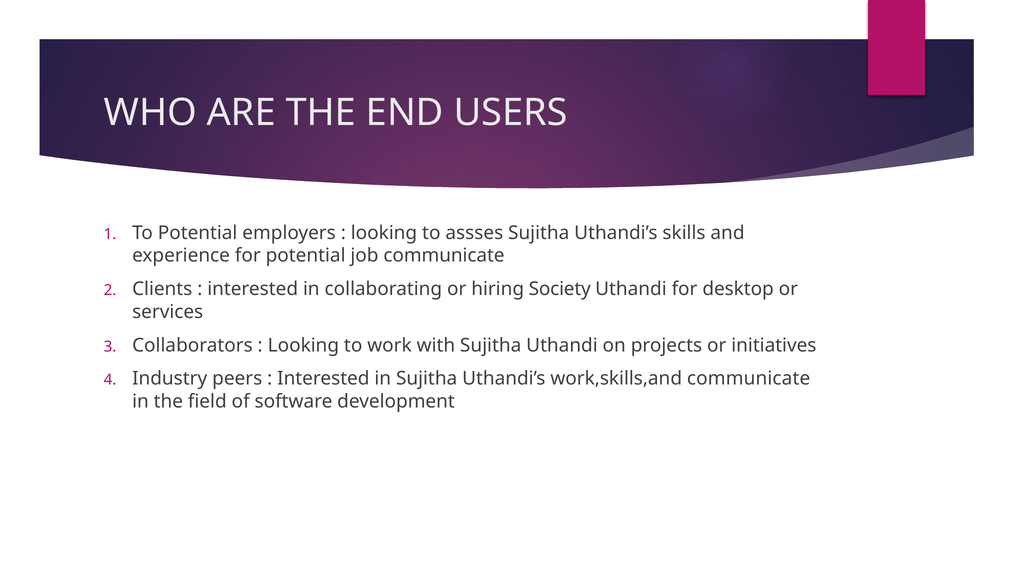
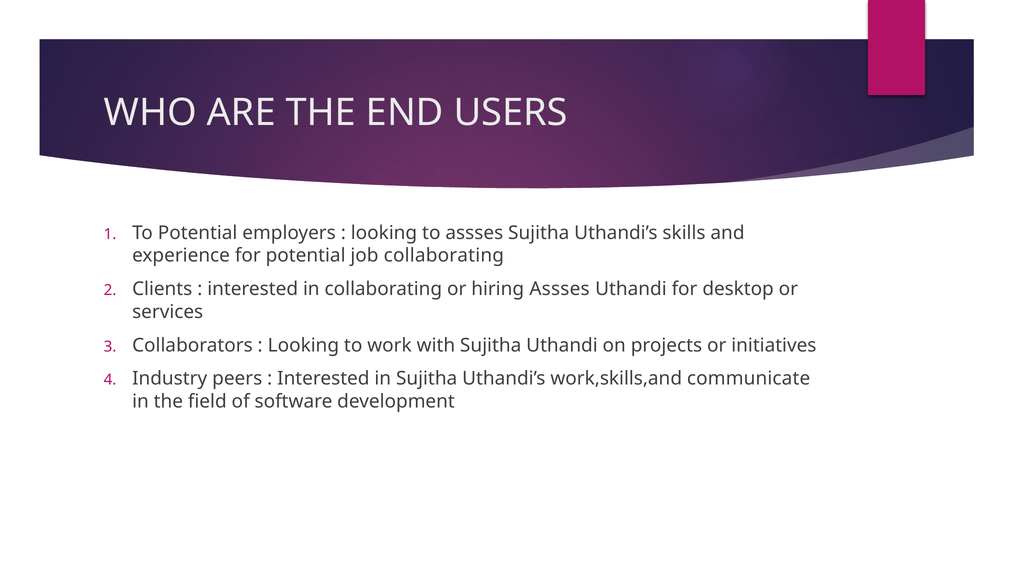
job communicate: communicate -> collaborating
hiring Society: Society -> Assses
